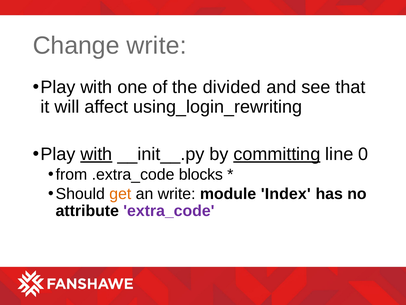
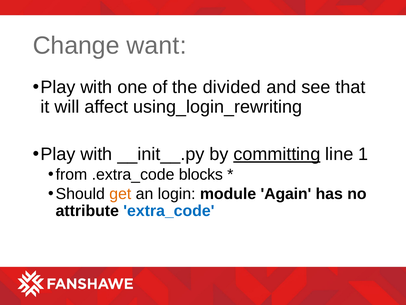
Change write: write -> want
with at (96, 154) underline: present -> none
0: 0 -> 1
an write: write -> login
Index: Index -> Again
extra_code colour: purple -> blue
